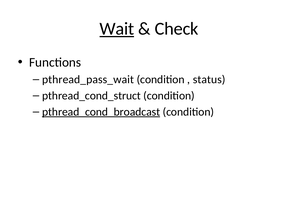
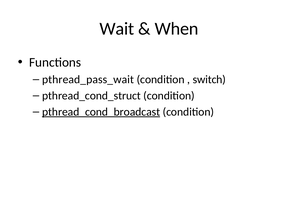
Wait underline: present -> none
Check: Check -> When
status: status -> switch
